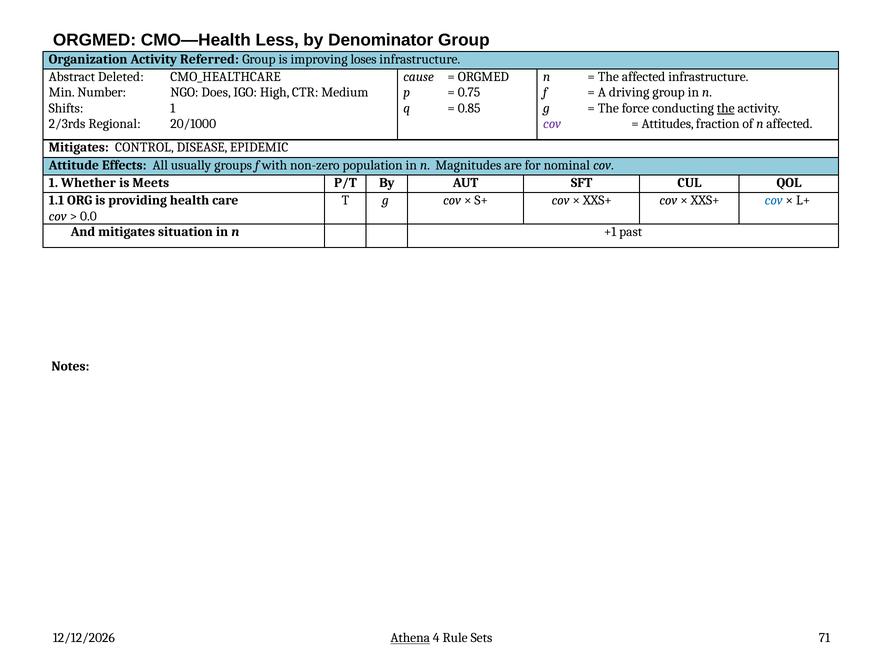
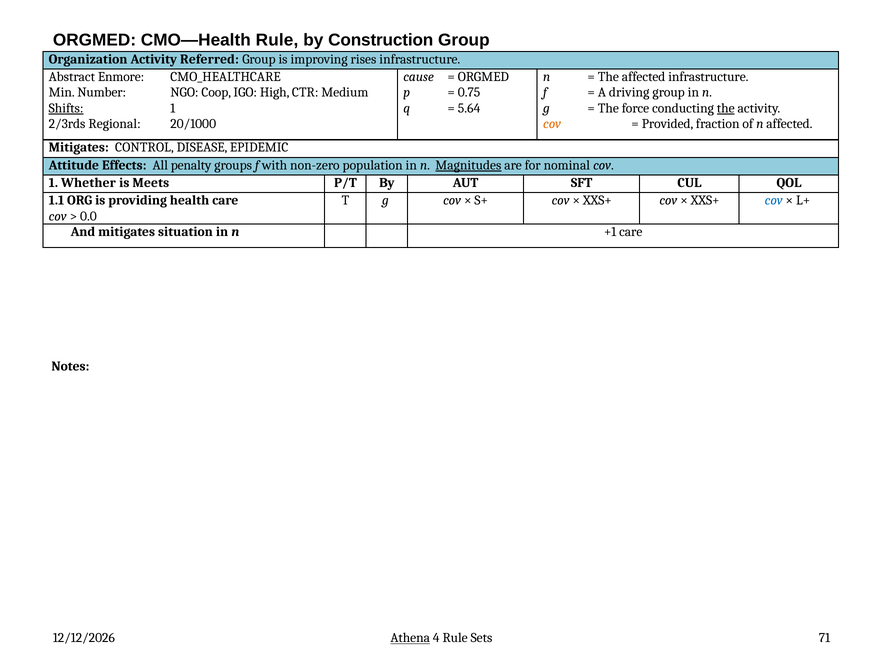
CMO—Health Less: Less -> Rule
Denominator: Denominator -> Construction
loses: loses -> rises
Deleted: Deleted -> Enmore
Does: Does -> Coop
Shifts underline: none -> present
0.85: 0.85 -> 5.64
cov at (552, 124) colour: purple -> orange
Attitudes: Attitudes -> Provided
usually: usually -> penalty
Magnitudes underline: none -> present
+1 past: past -> care
